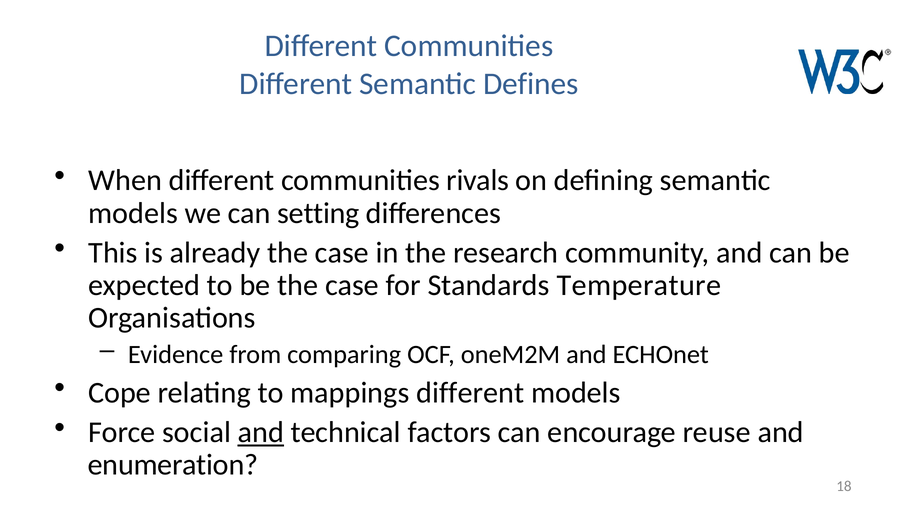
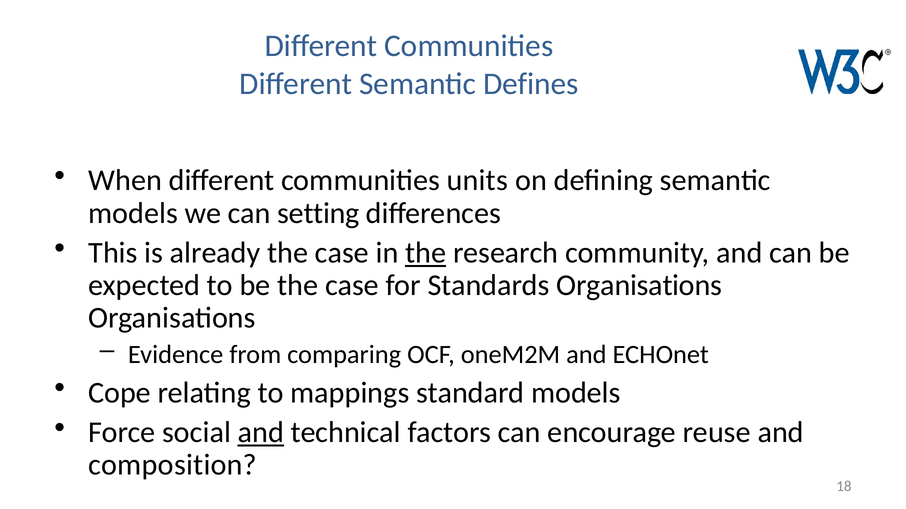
rivals: rivals -> units
the at (426, 253) underline: none -> present
Standards Temperature: Temperature -> Organisations
mappings different: different -> standard
enumeration: enumeration -> composition
